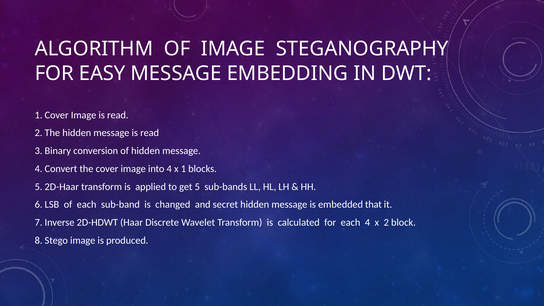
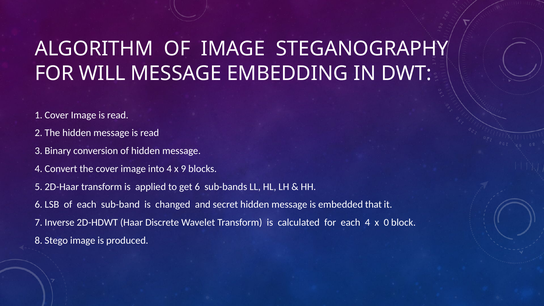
EASY: EASY -> WILL
x 1: 1 -> 9
get 5: 5 -> 6
x 2: 2 -> 0
